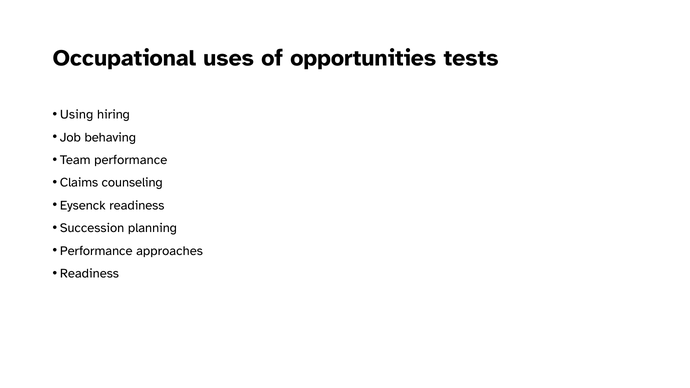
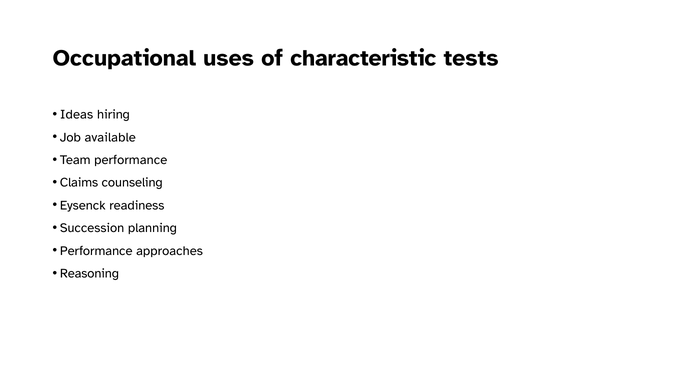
opportunities: opportunities -> characteristic
Using: Using -> Ideas
behaving: behaving -> available
Readiness at (89, 274): Readiness -> Reasoning
